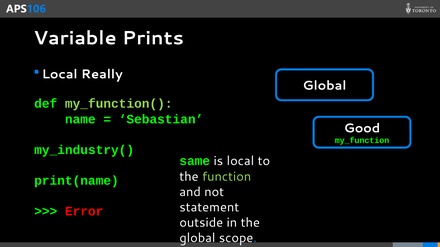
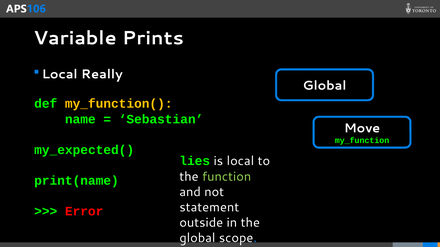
my_function( colour: light green -> yellow
Good: Good -> Move
my_industry(: my_industry( -> my_expected(
same: same -> lies
